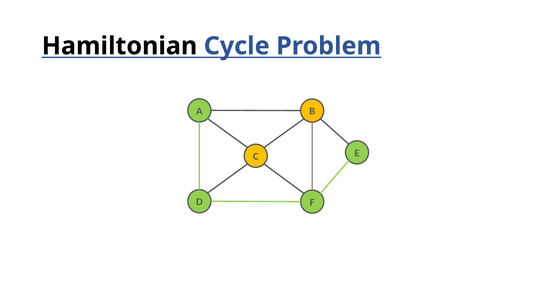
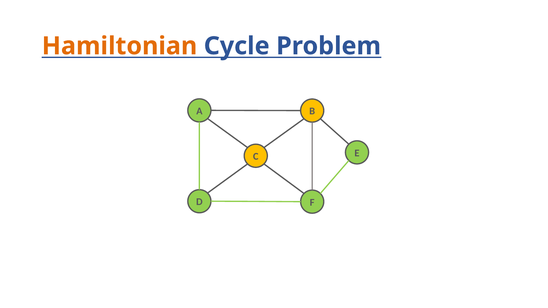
Hamiltonian colour: black -> orange
